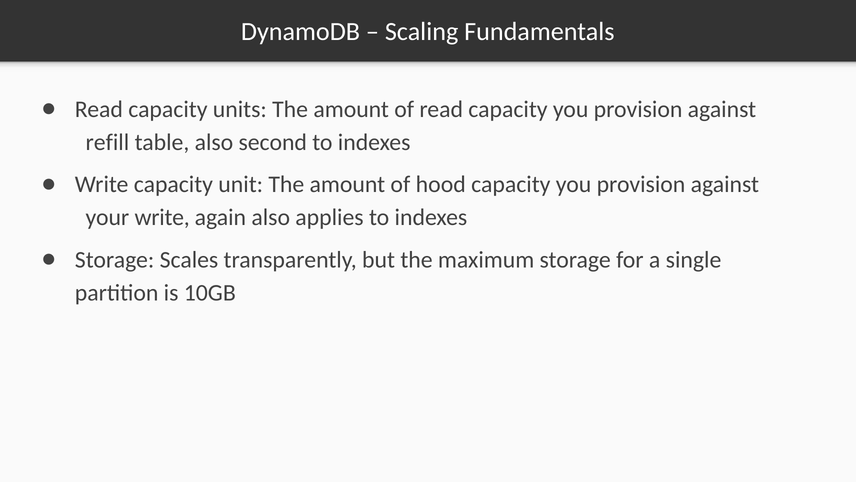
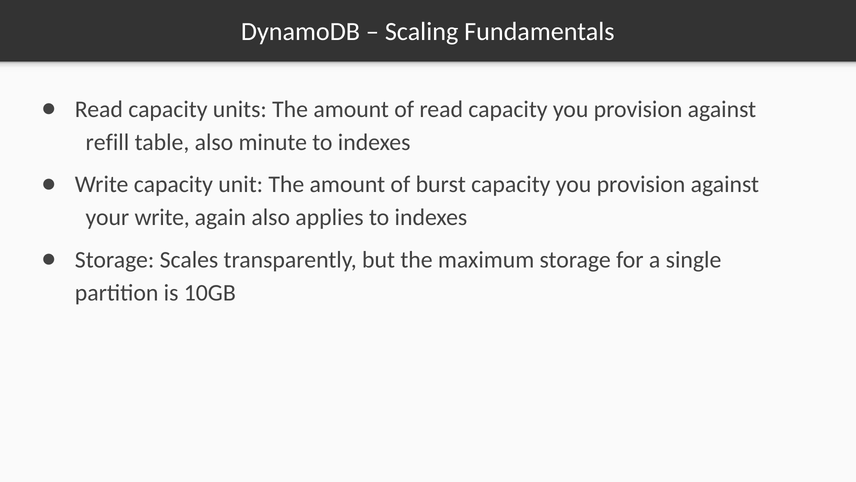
second: second -> minute
hood: hood -> burst
